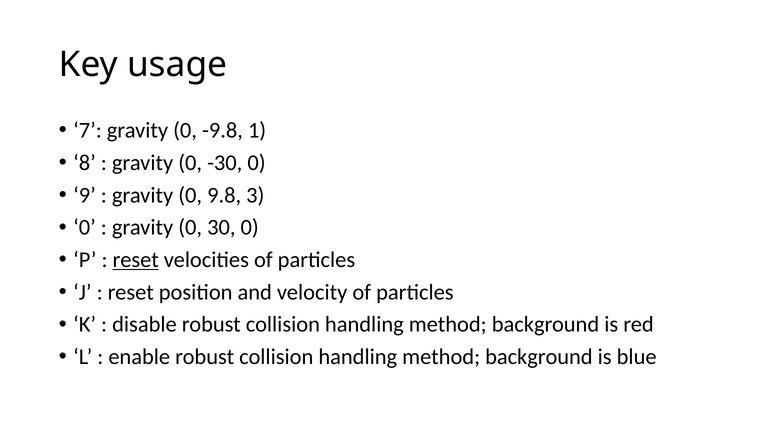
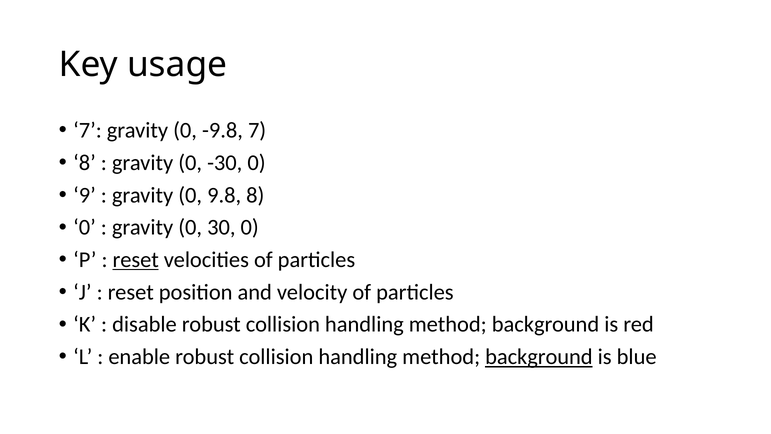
-9.8 1: 1 -> 7
9.8 3: 3 -> 8
background at (539, 357) underline: none -> present
